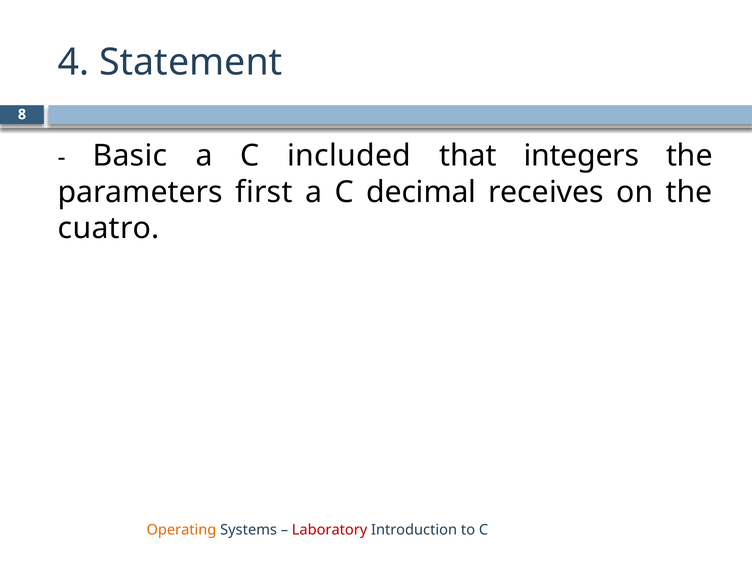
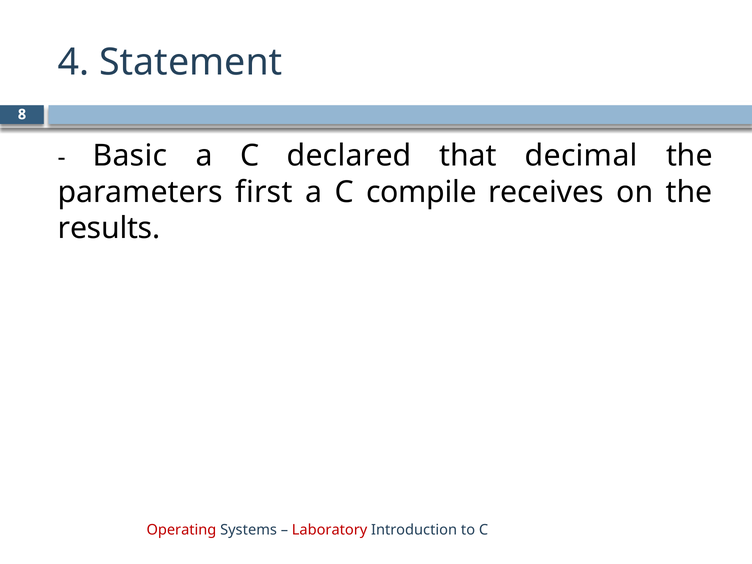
included: included -> declared
integers: integers -> decimal
decimal: decimal -> compile
cuatro: cuatro -> results
Operating colour: orange -> red
